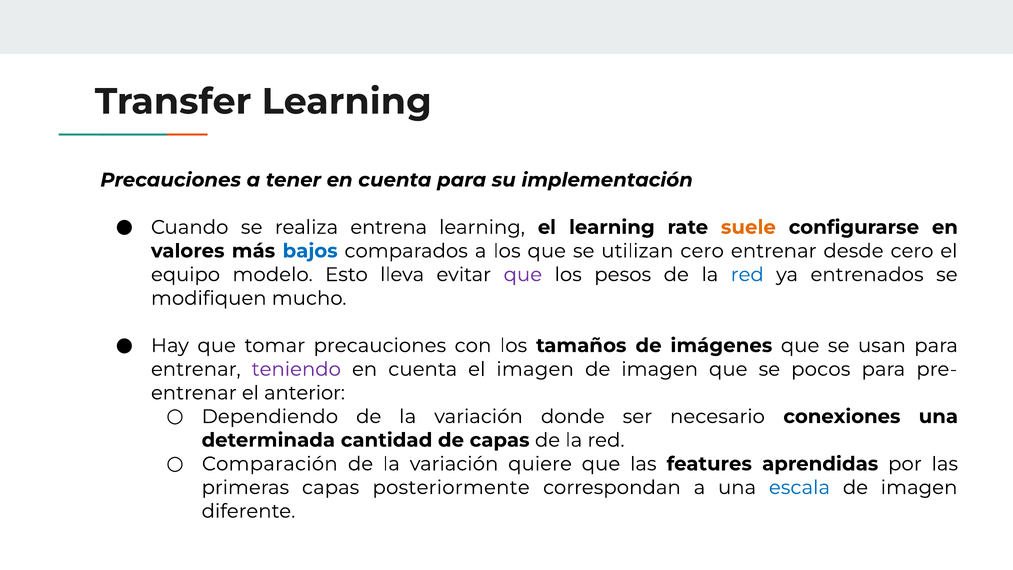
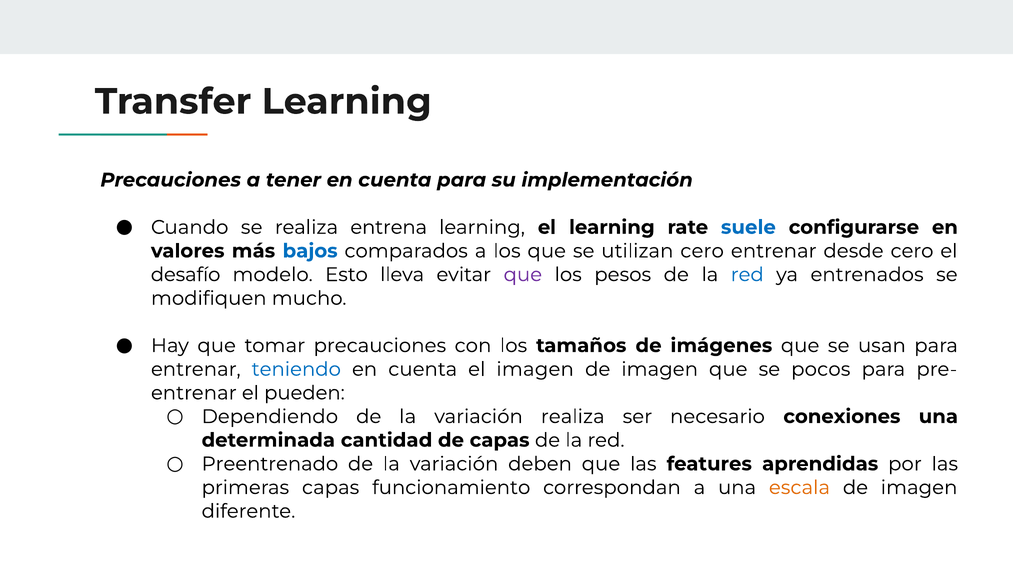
suele colour: orange -> blue
equipo: equipo -> desafío
teniendo colour: purple -> blue
anterior: anterior -> pueden
variación donde: donde -> realiza
Comparación: Comparación -> Preentrenado
quiere: quiere -> deben
posteriormente: posteriormente -> funcionamiento
escala colour: blue -> orange
